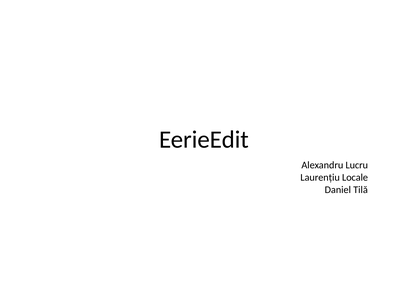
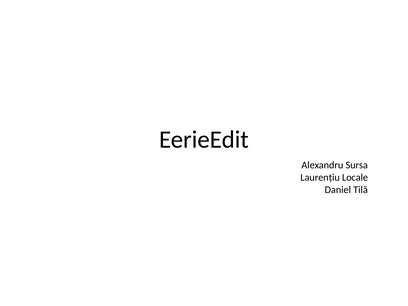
Lucru: Lucru -> Sursa
